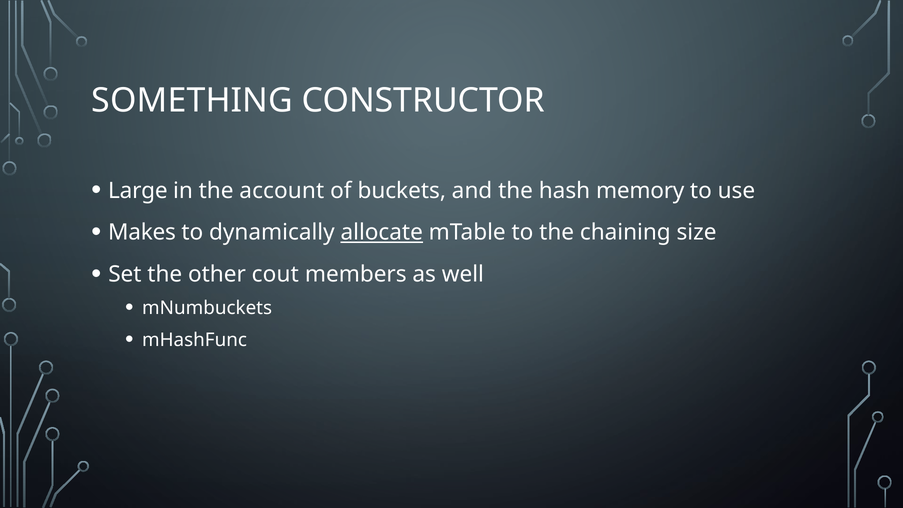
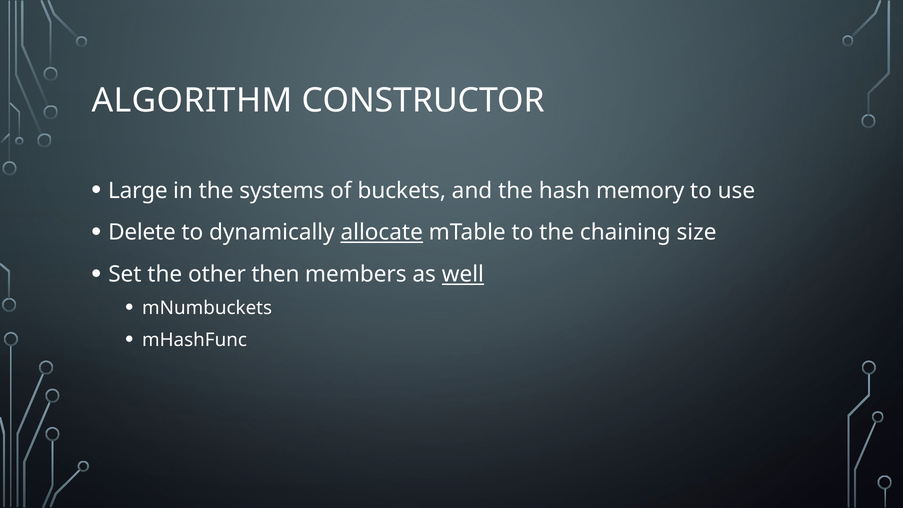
SOMETHING: SOMETHING -> ALGORITHM
account: account -> systems
Makes: Makes -> Delete
cout: cout -> then
well underline: none -> present
